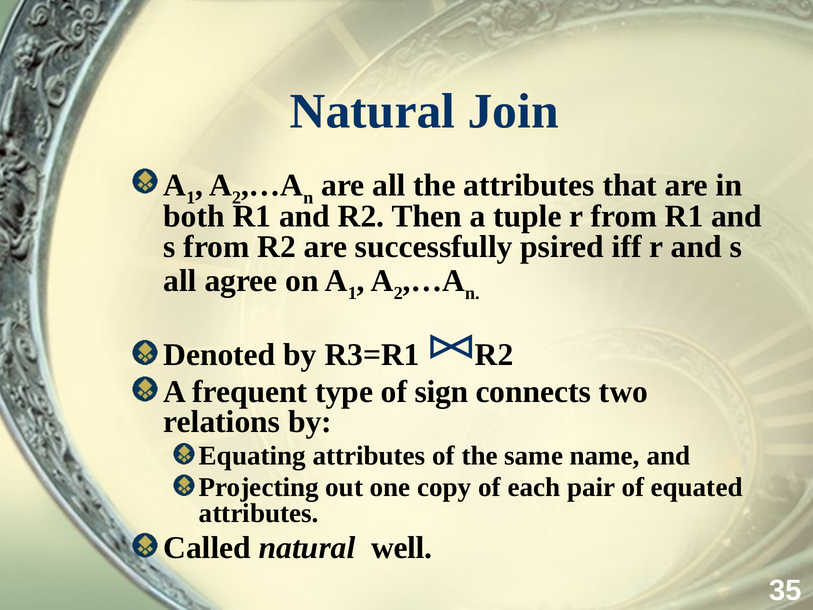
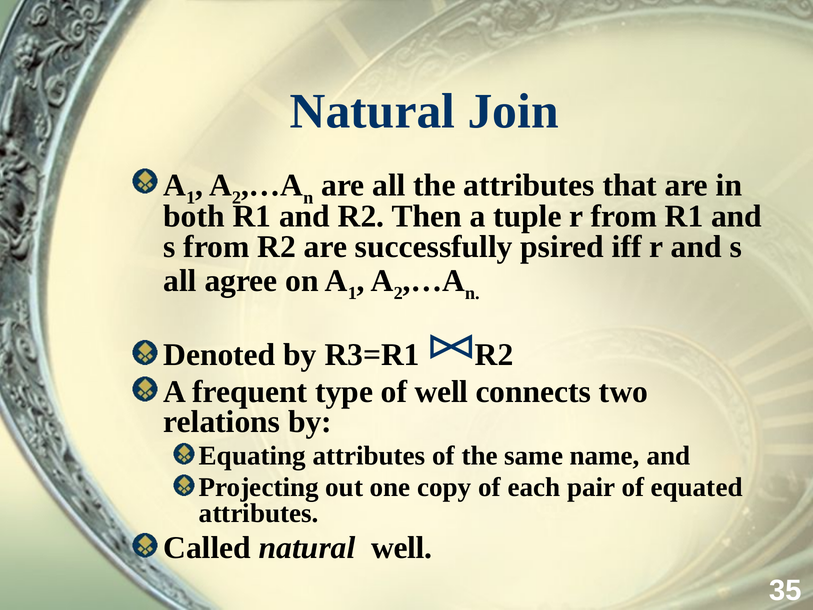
of sign: sign -> well
